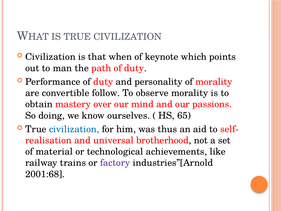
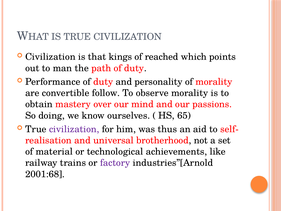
when: when -> kings
keynote: keynote -> reached
civilization at (74, 129) colour: blue -> purple
